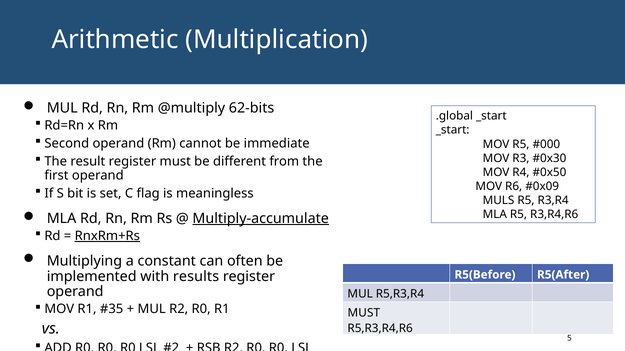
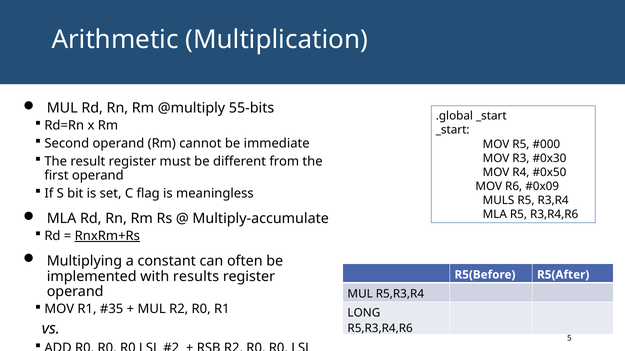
62-bits: 62-bits -> 55-bits
Multiply-accumulate underline: present -> none
MUST at (364, 313): MUST -> LONG
